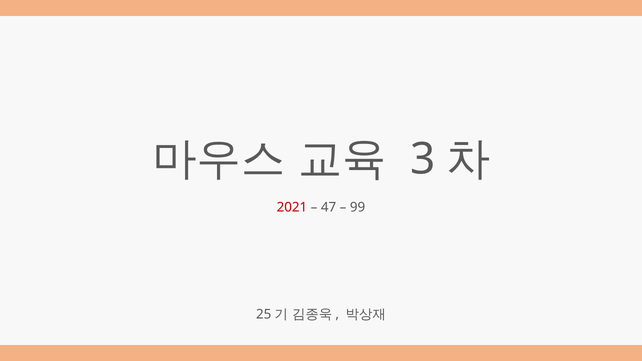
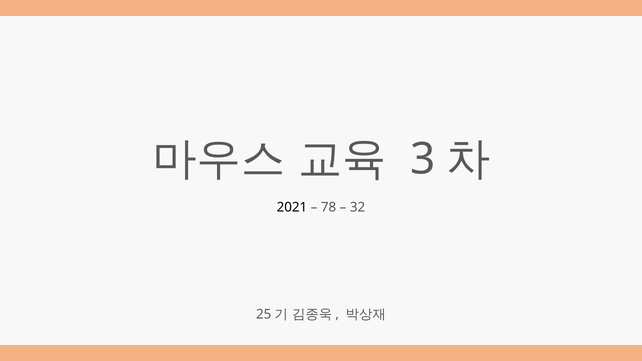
2021 colour: red -> black
47: 47 -> 78
99: 99 -> 32
